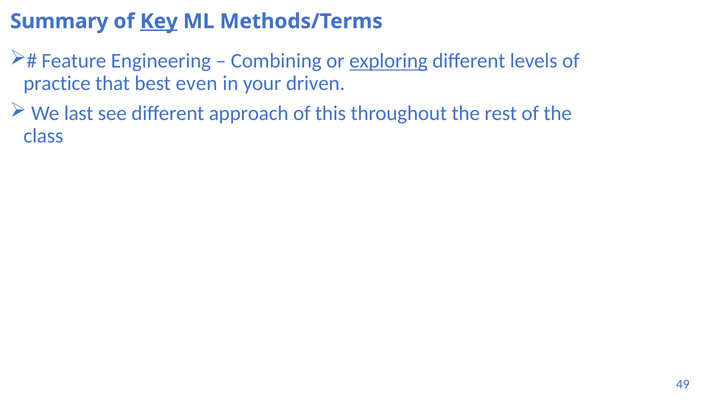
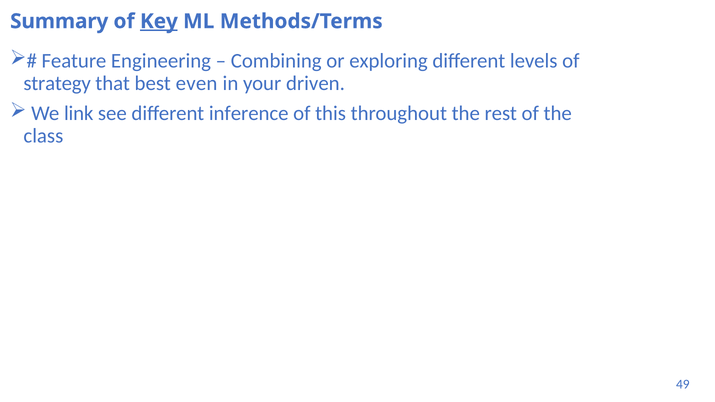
exploring underline: present -> none
practice: practice -> strategy
last: last -> link
approach: approach -> inference
